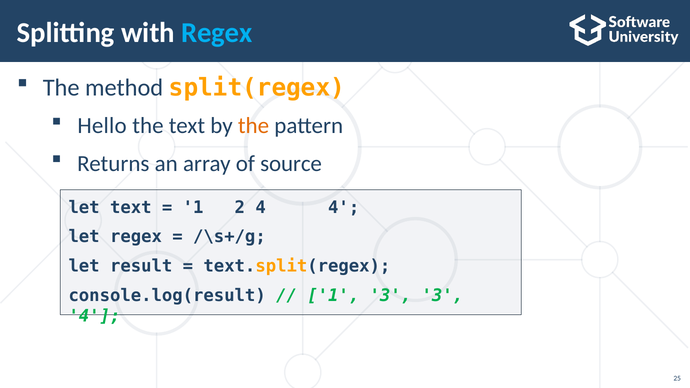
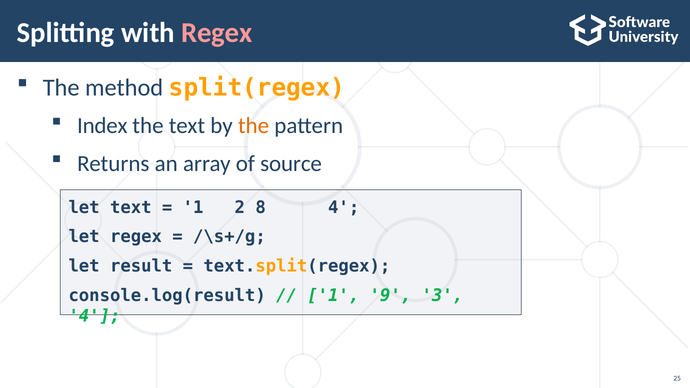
Regex at (217, 33) colour: light blue -> pink
Hello: Hello -> Index
2 4: 4 -> 8
1 3: 3 -> 9
